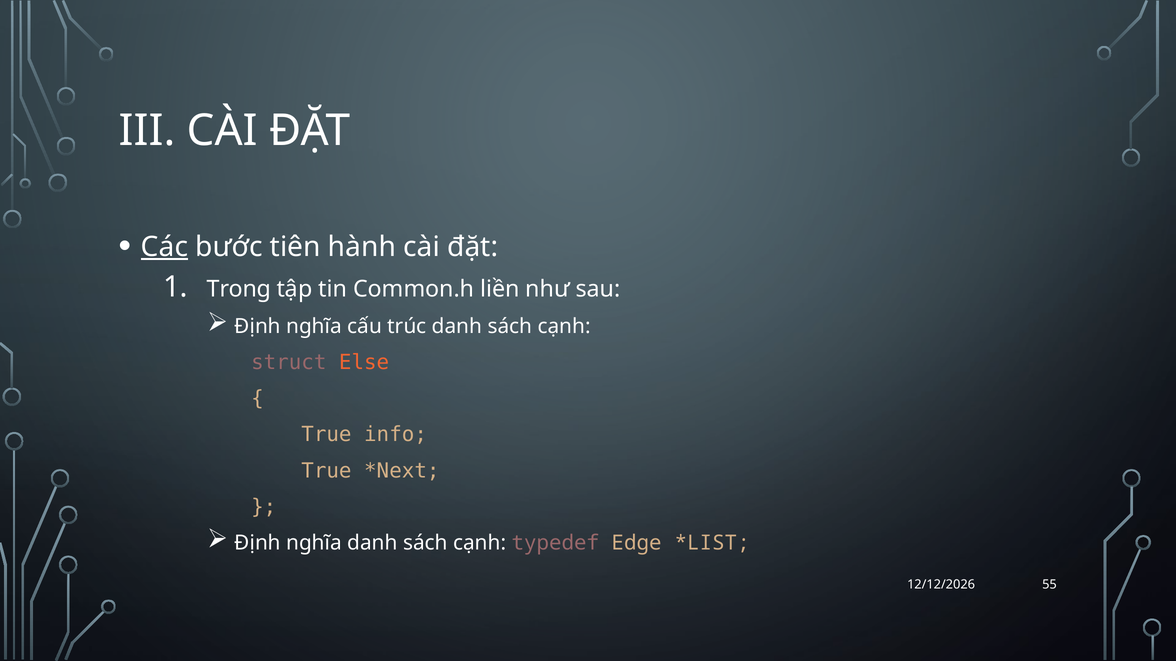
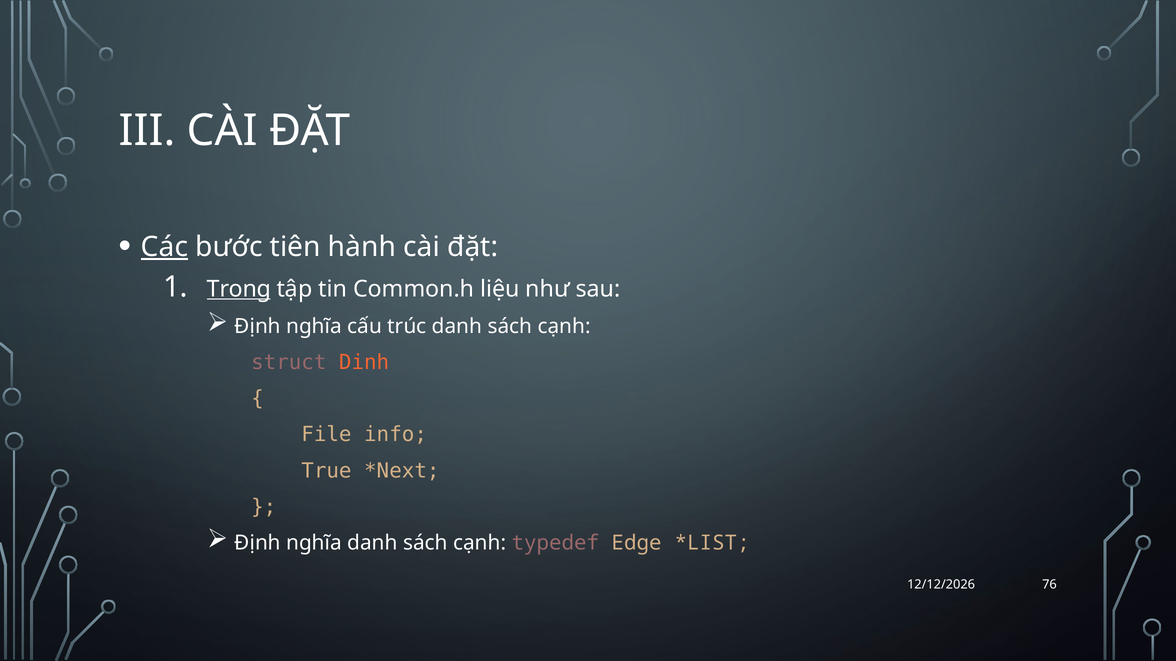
Trong underline: none -> present
liền: liền -> liệu
Else: Else -> Dinh
True at (326, 435): True -> File
55: 55 -> 76
